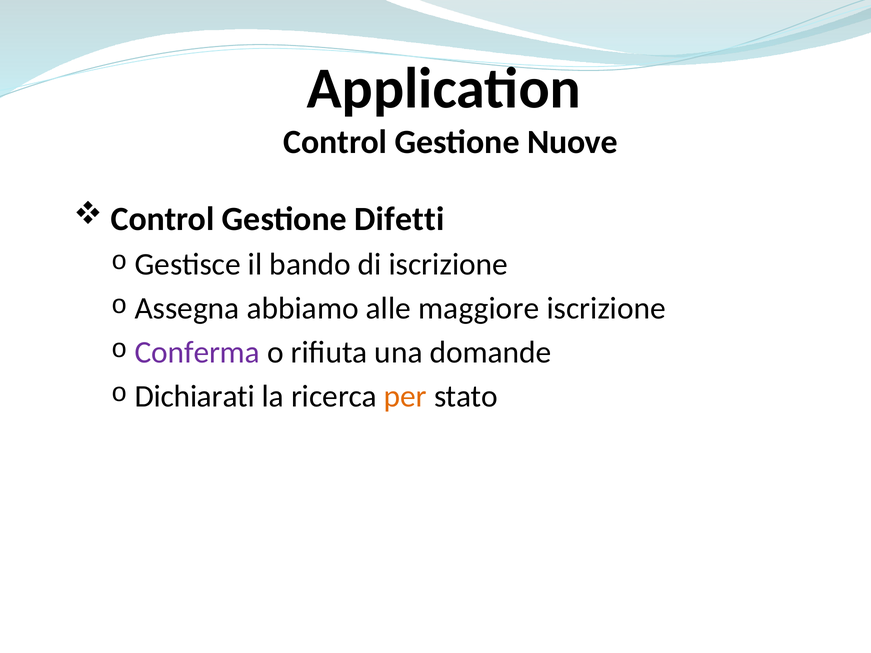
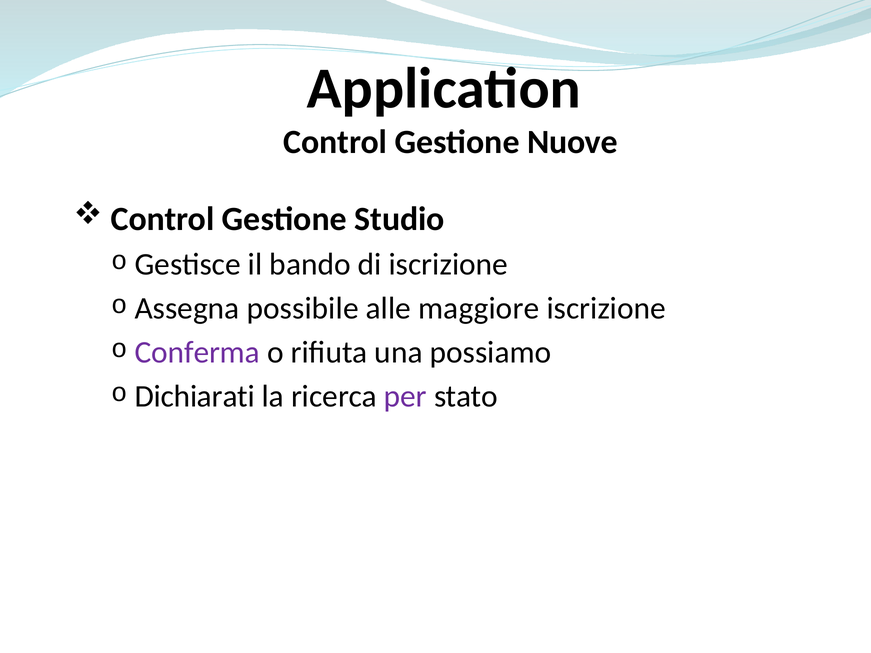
Difetti: Difetti -> Studio
abbiamo: abbiamo -> possibile
domande: domande -> possiamo
per colour: orange -> purple
